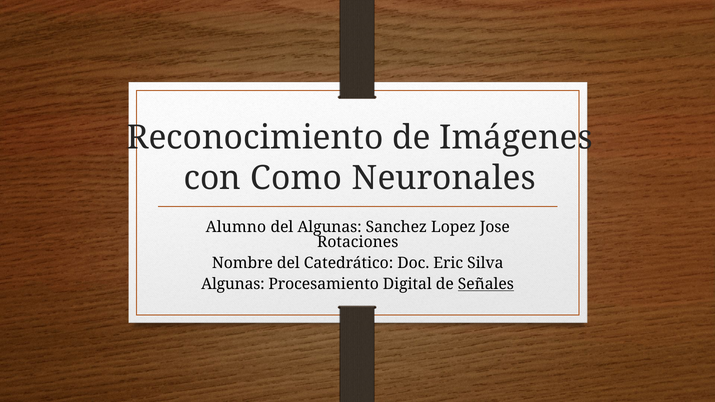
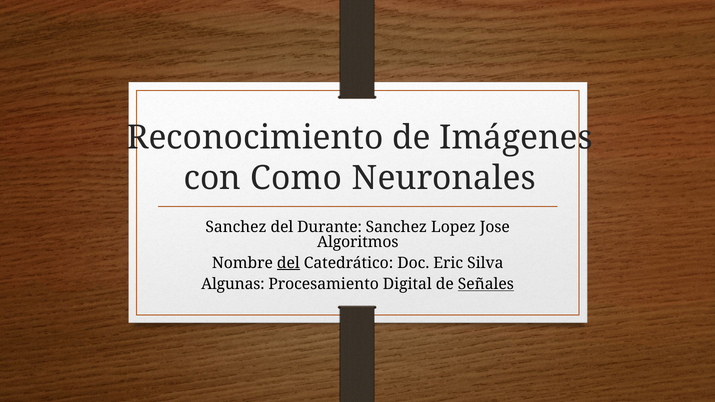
Alumno at (236, 227): Alumno -> Sanchez
del Algunas: Algunas -> Durante
Rotaciones: Rotaciones -> Algoritmos
del at (288, 263) underline: none -> present
